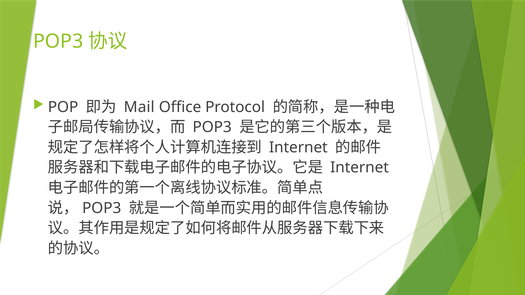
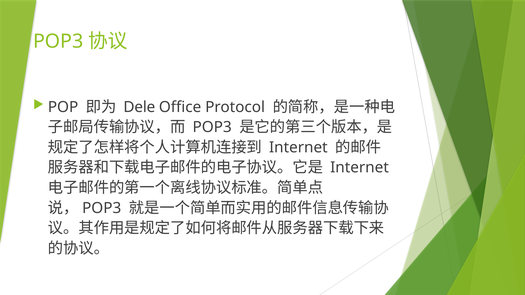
Mail: Mail -> Dele
